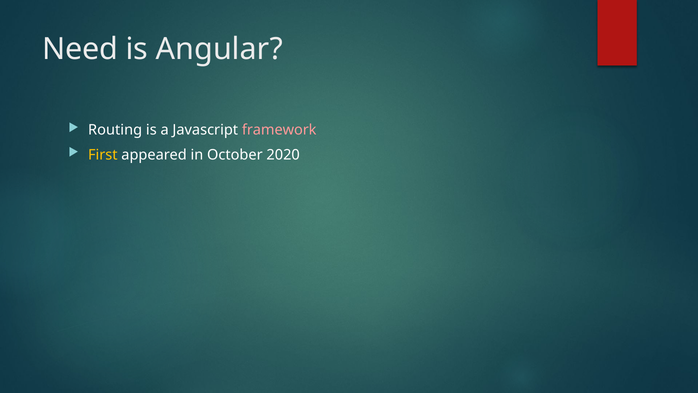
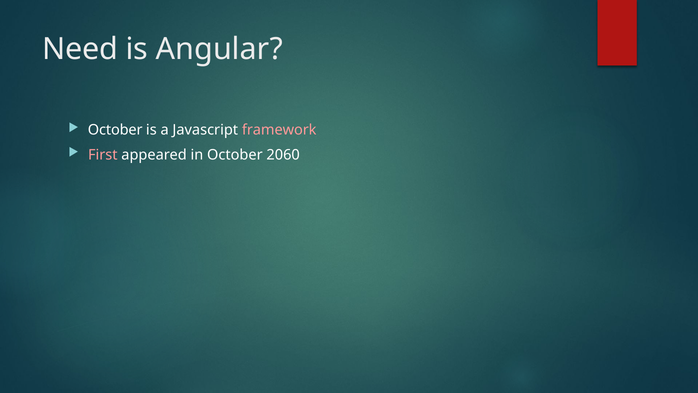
Routing at (115, 130): Routing -> October
First colour: yellow -> pink
2020: 2020 -> 2060
